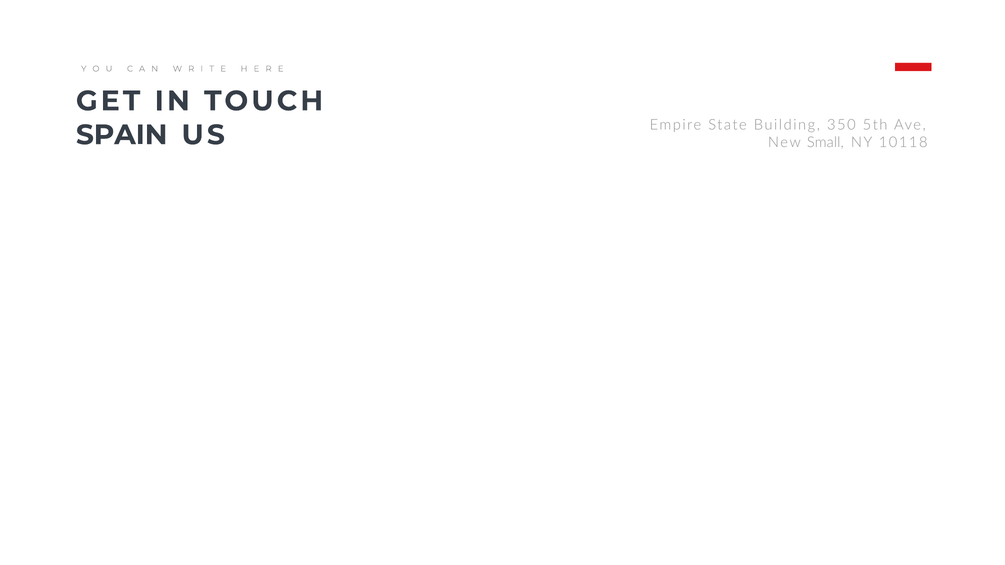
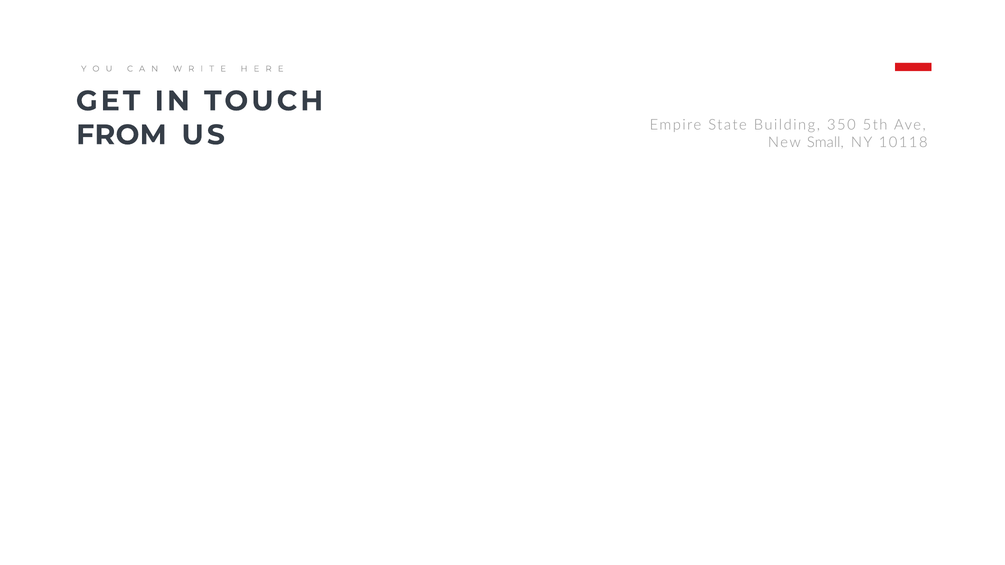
SPAIN: SPAIN -> FROM
